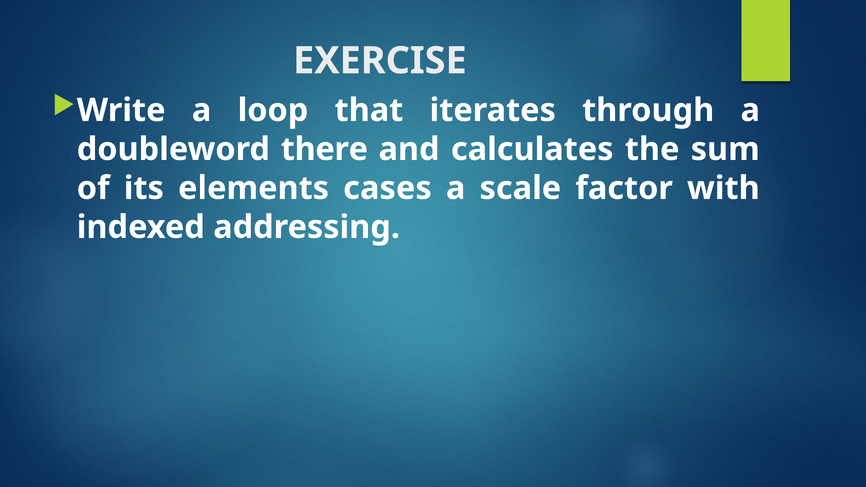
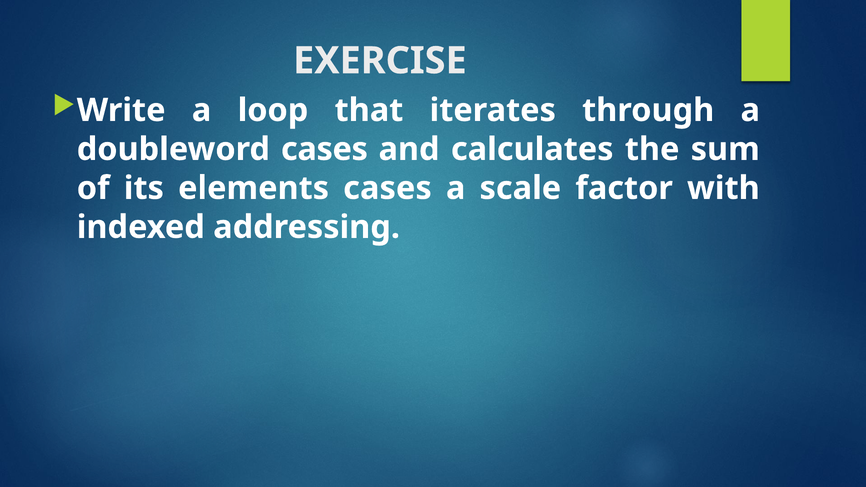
doubleword there: there -> cases
